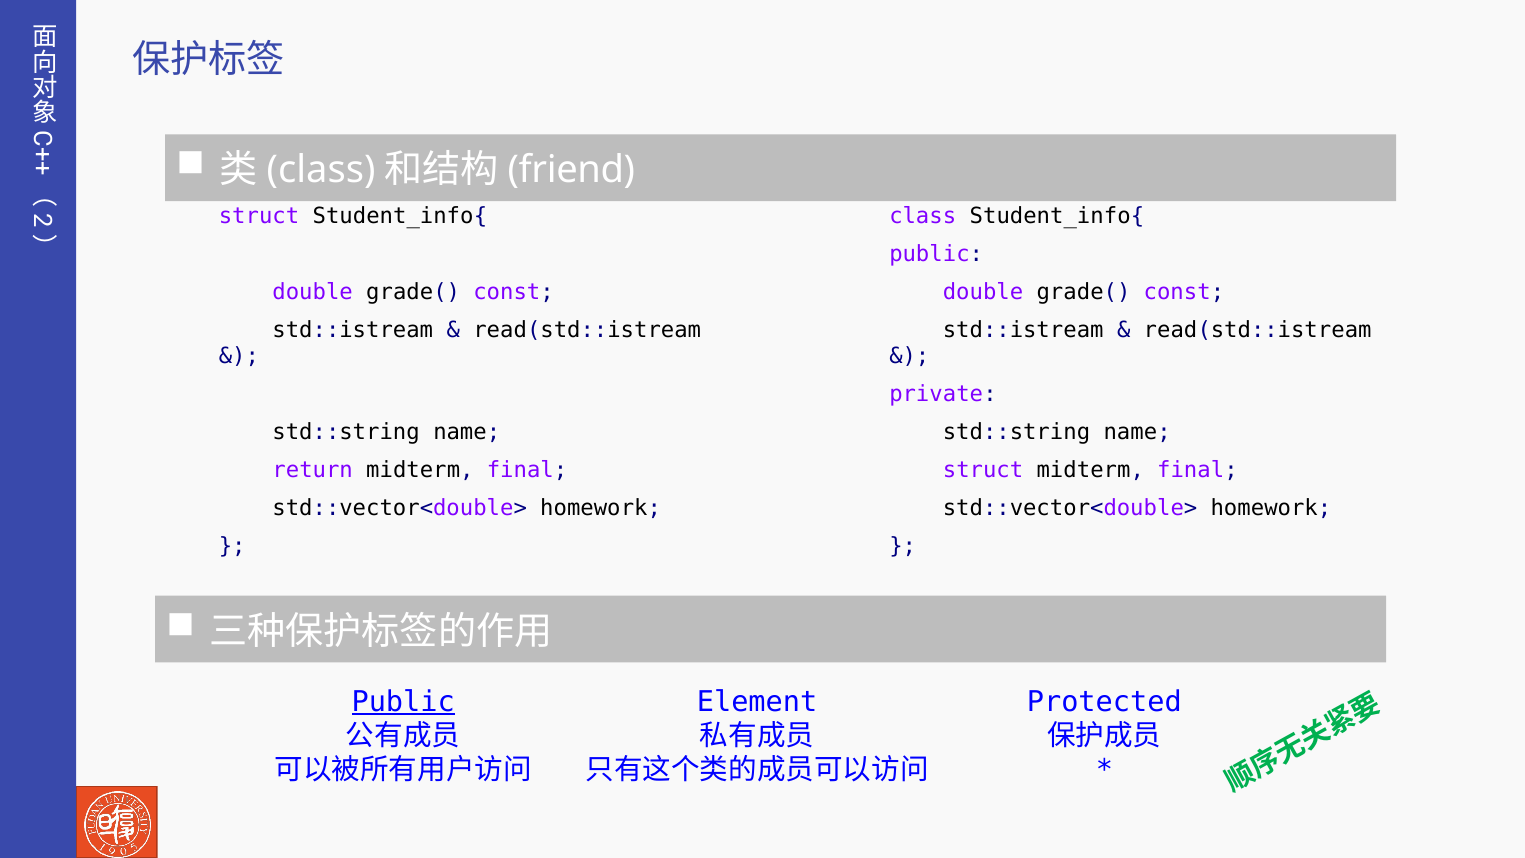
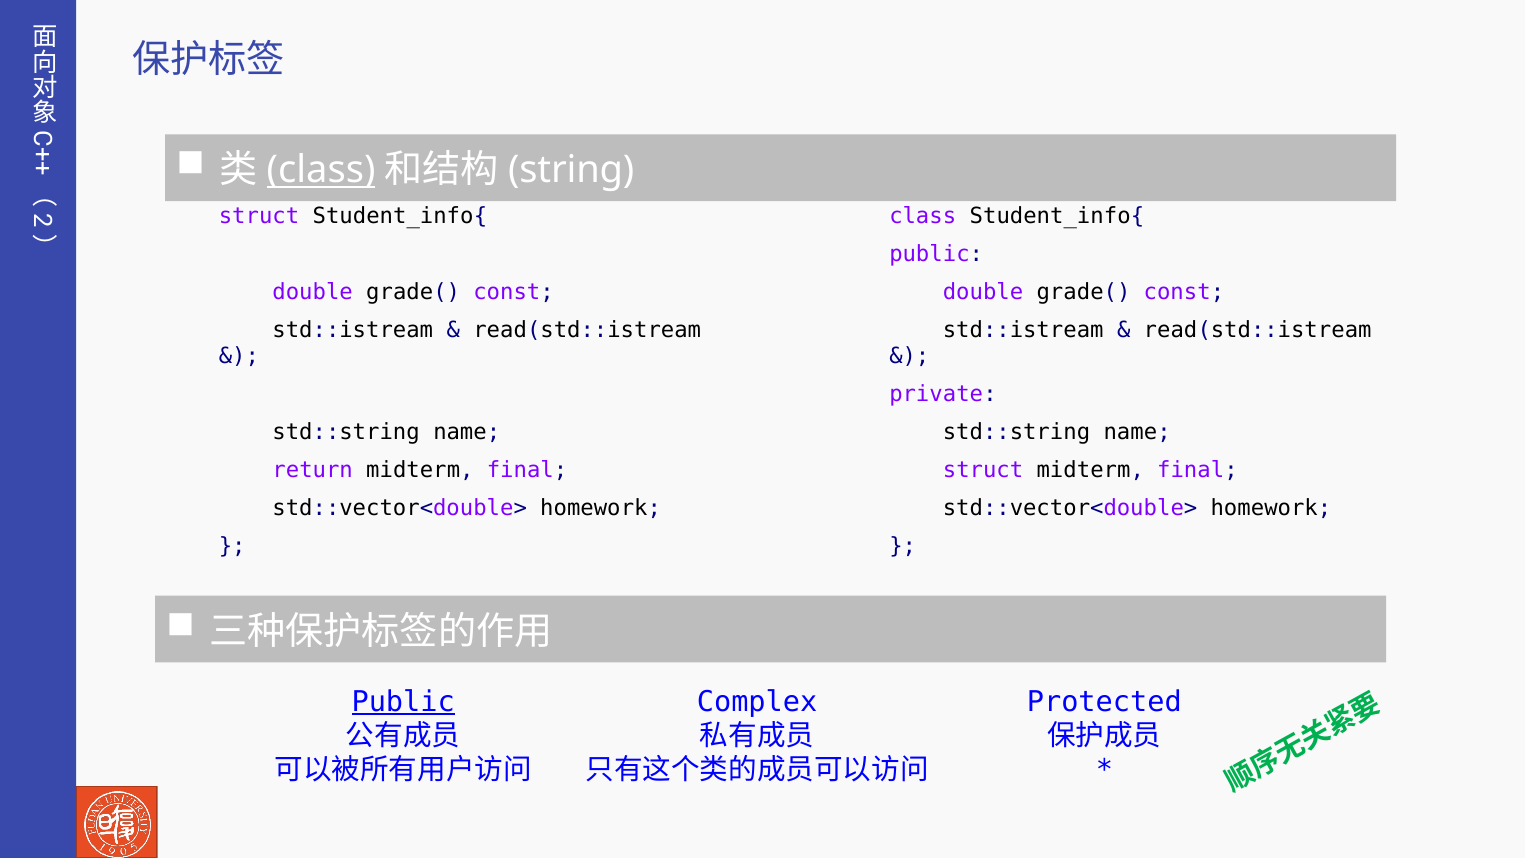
class at (321, 170) underline: none -> present
friend: friend -> string
Element: Element -> Complex
